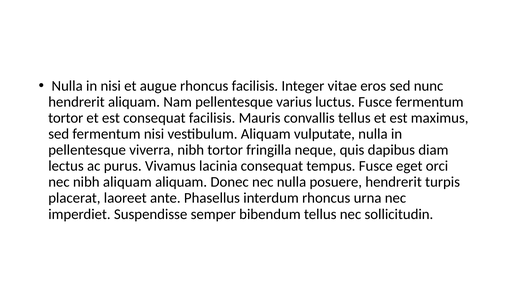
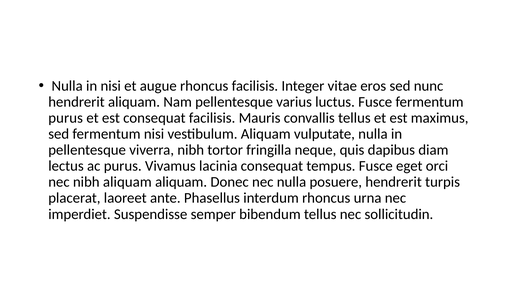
tortor at (66, 118): tortor -> purus
